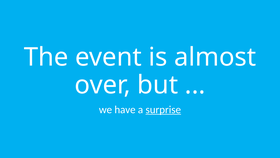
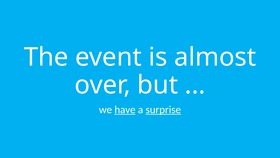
have underline: none -> present
